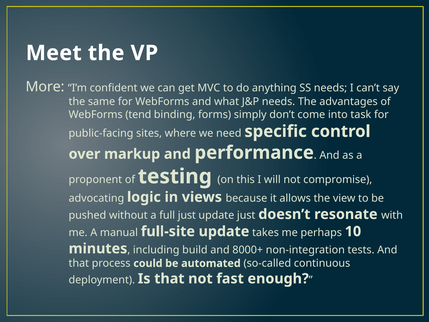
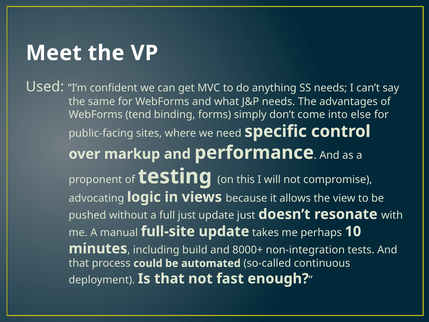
More: More -> Used
task: task -> else
